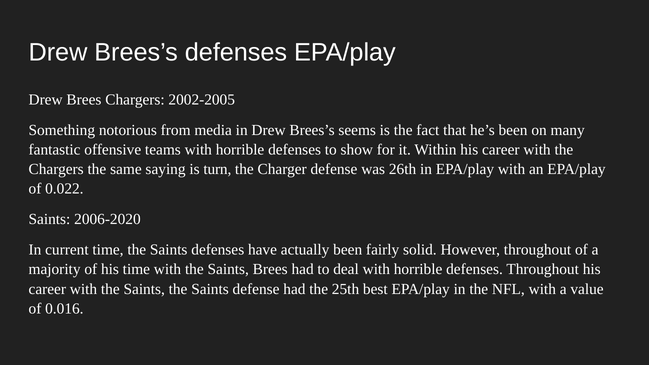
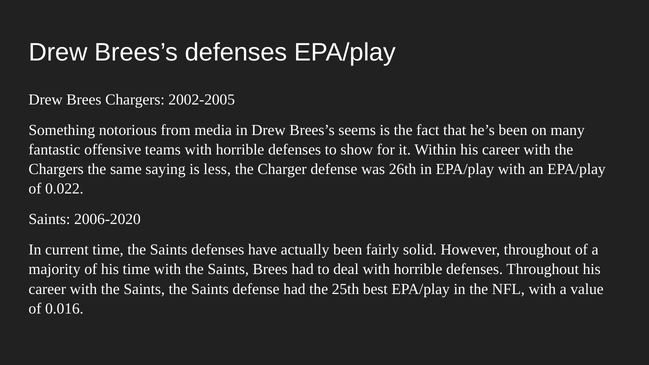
turn: turn -> less
